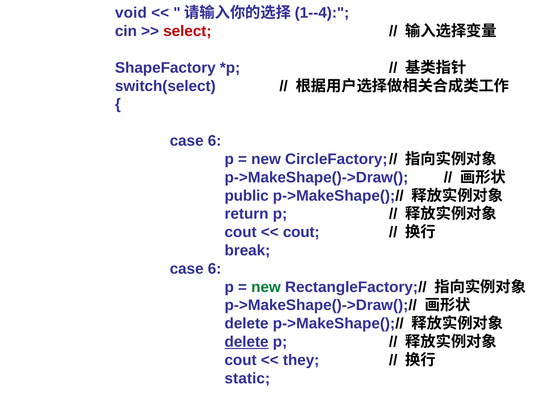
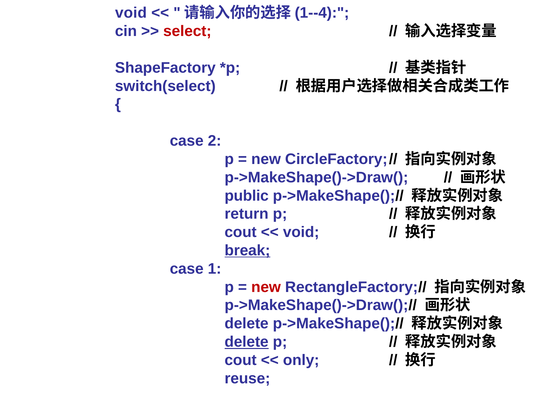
6 at (215, 141): 6 -> 2
cout at (301, 232): cout -> void
break underline: none -> present
6 at (215, 269): 6 -> 1
new at (266, 287) colour: green -> red
they: they -> only
static: static -> reuse
